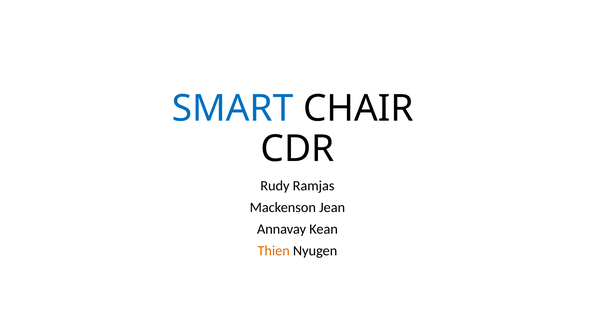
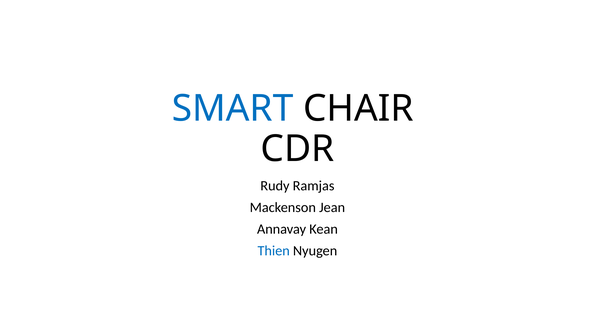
Thien colour: orange -> blue
